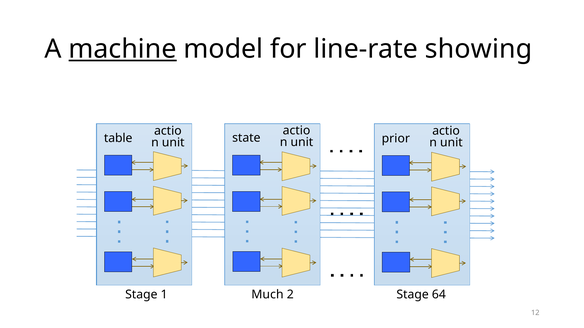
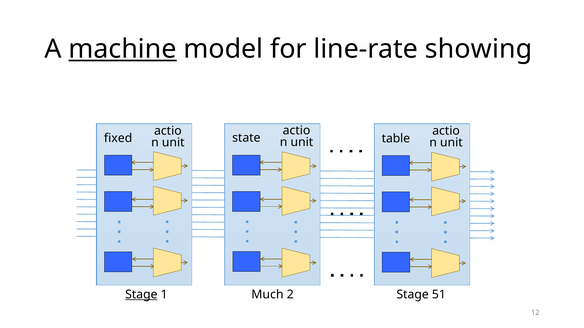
table: table -> fixed
prior: prior -> table
Stage at (141, 295) underline: none -> present
64: 64 -> 51
